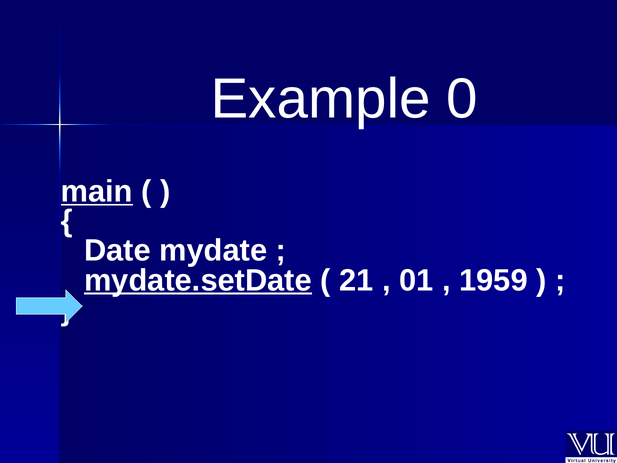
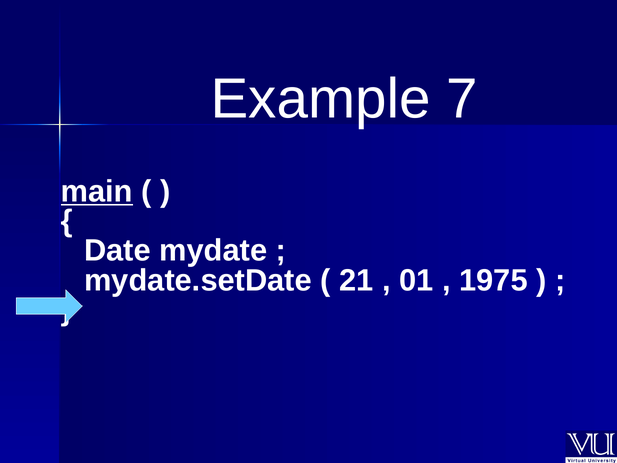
0: 0 -> 7
mydate.setDate underline: present -> none
1959: 1959 -> 1975
